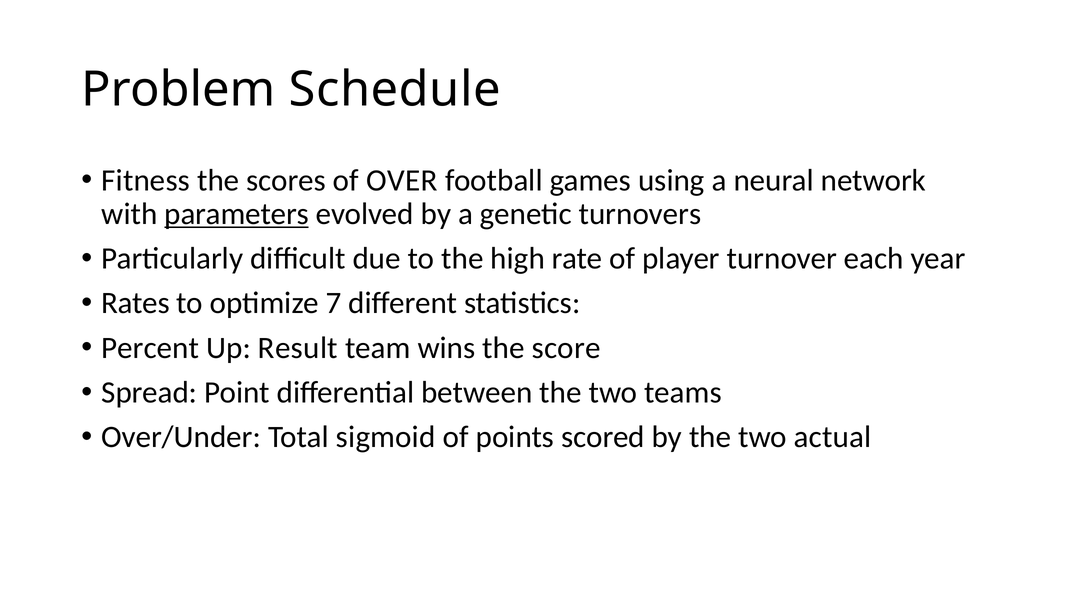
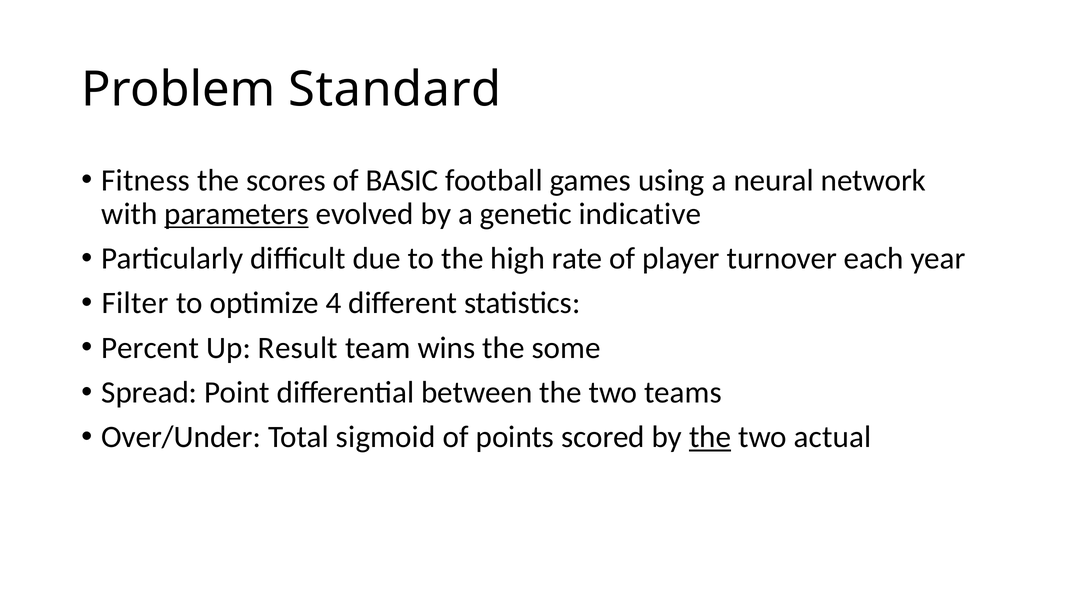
Schedule: Schedule -> Standard
OVER: OVER -> BASIC
turnovers: turnovers -> indicative
Rates: Rates -> Filter
7: 7 -> 4
score: score -> some
the at (710, 437) underline: none -> present
